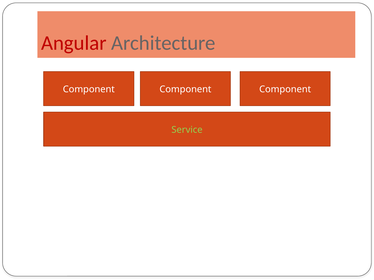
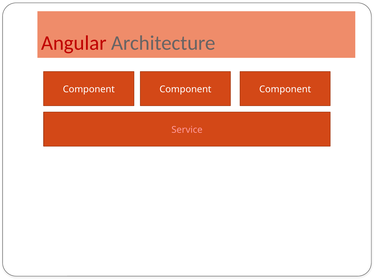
Service colour: light green -> pink
